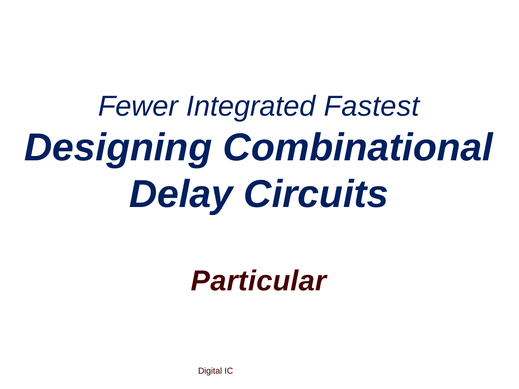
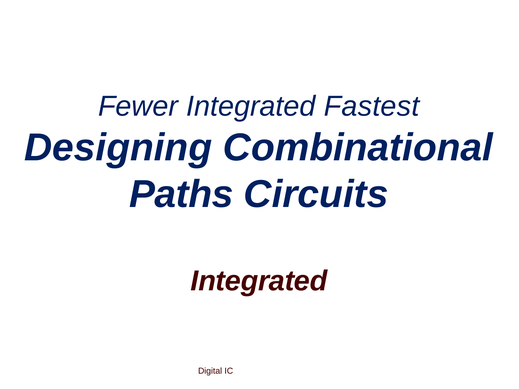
Delay: Delay -> Paths
Particular at (259, 281): Particular -> Integrated
